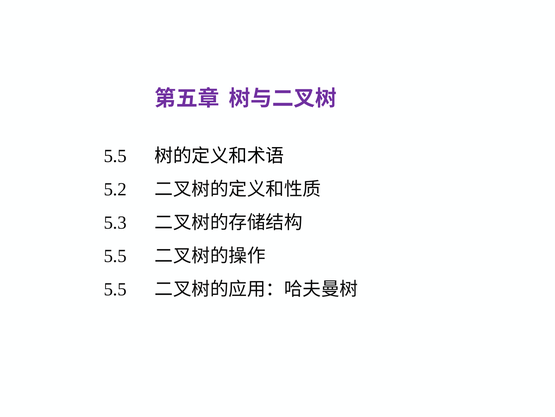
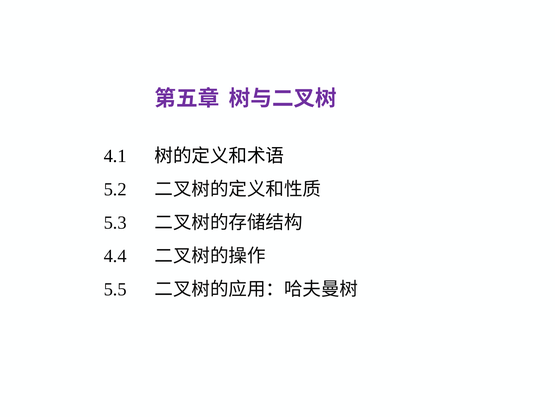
5.5 at (115, 156): 5.5 -> 4.1
5.5 at (115, 256): 5.5 -> 4.4
